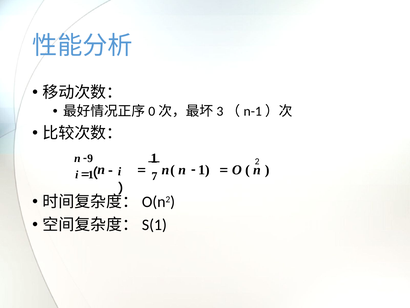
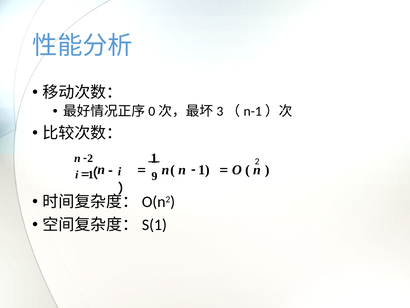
9 at (90, 158): 9 -> 2
7: 7 -> 9
